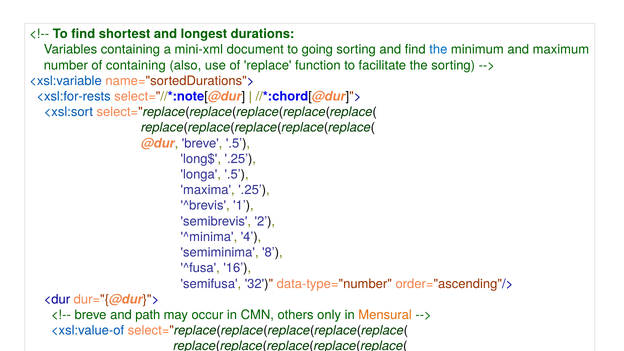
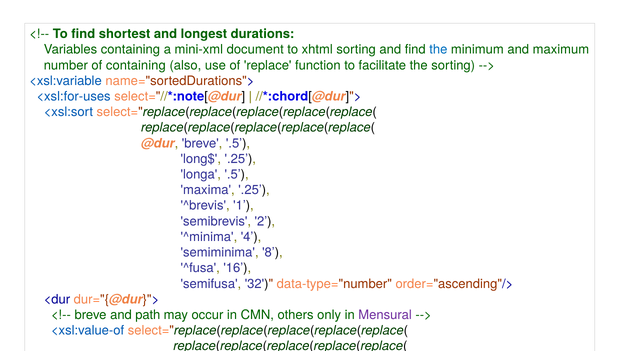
going: going -> xhtml
<xsl:for-rests: <xsl:for-rests -> <xsl:for-uses
Mensural colour: orange -> purple
